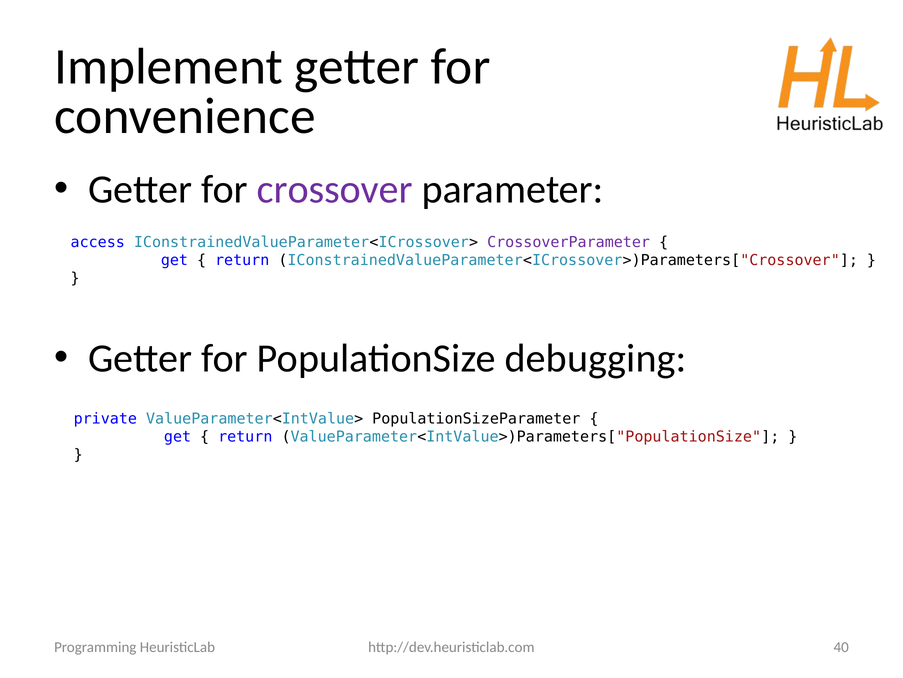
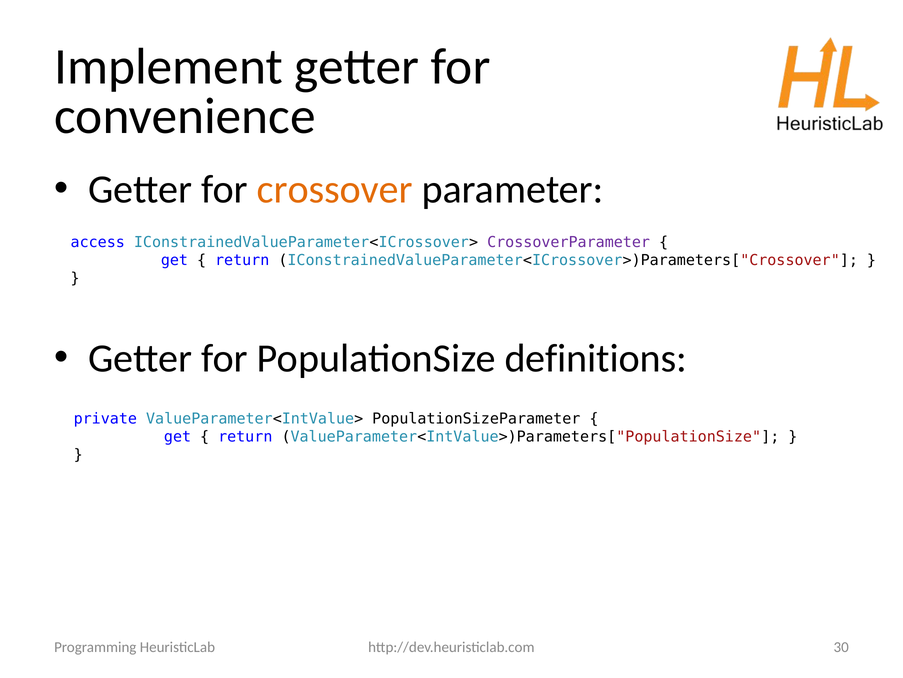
crossover colour: purple -> orange
debugging: debugging -> definitions
40: 40 -> 30
